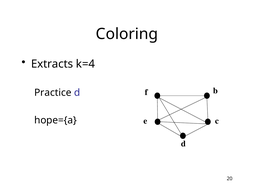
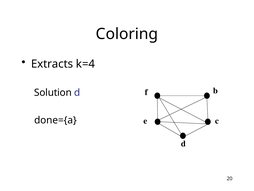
Practice: Practice -> Solution
hope={a: hope={a -> done={a
